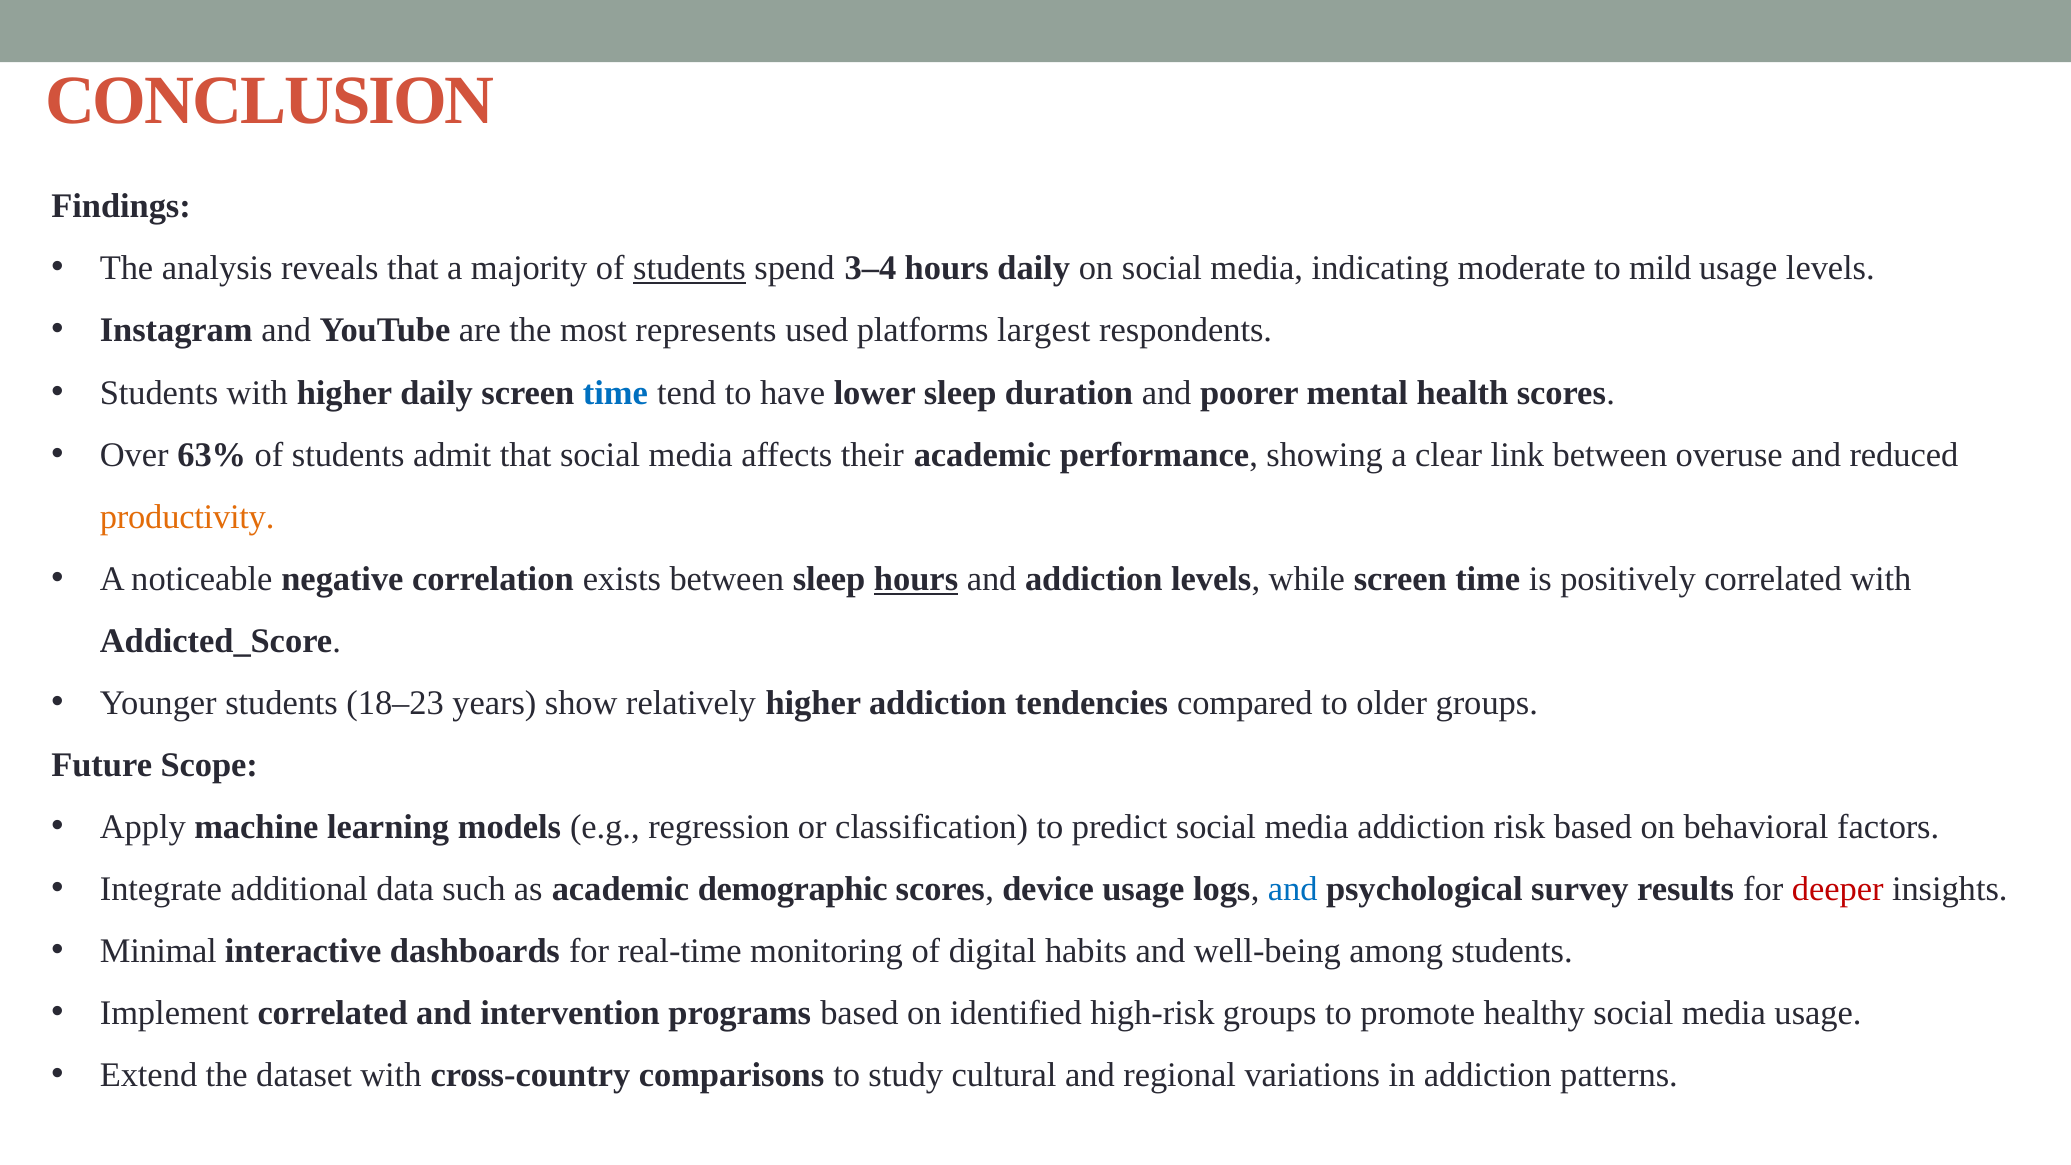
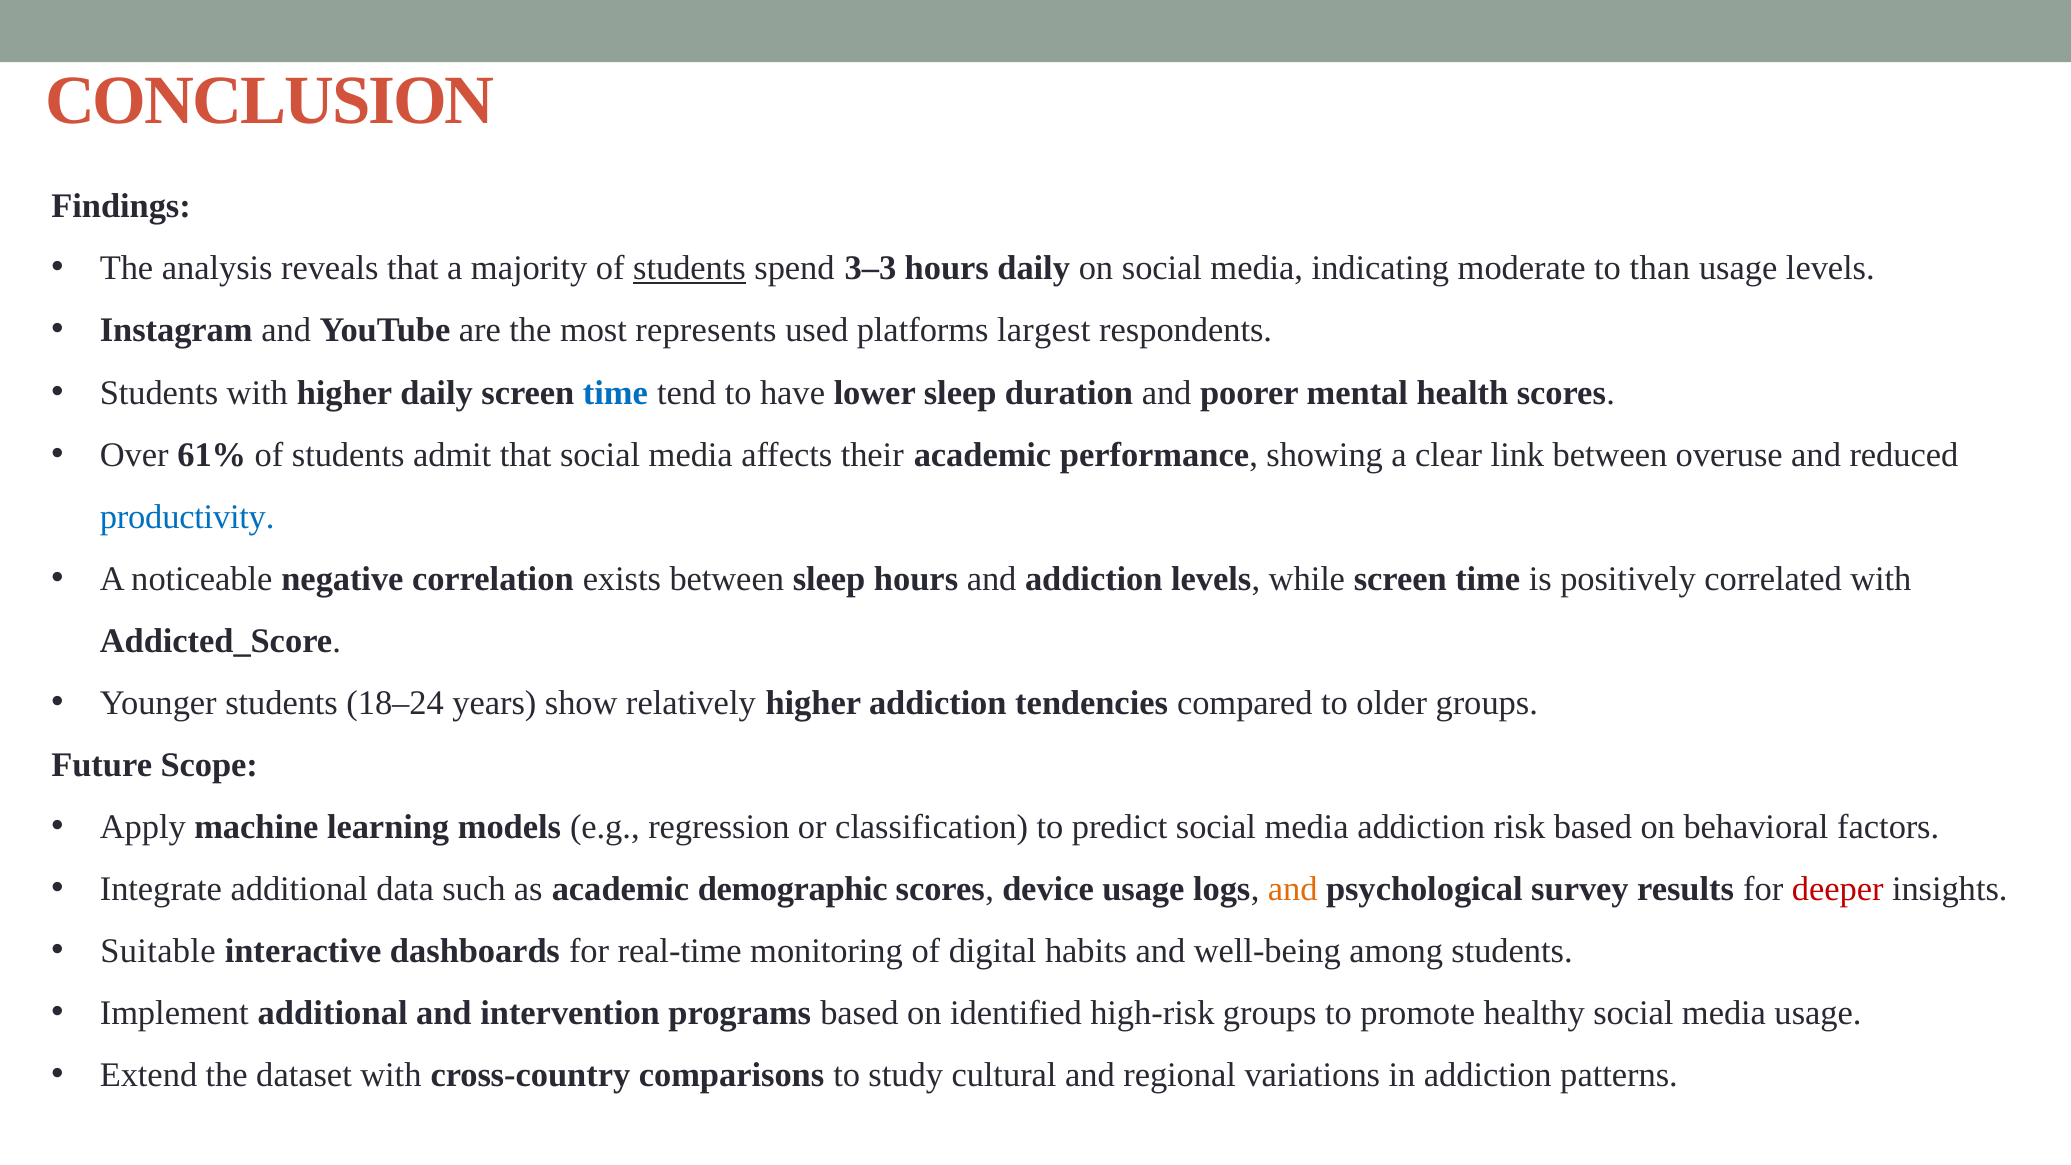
3–4: 3–4 -> 3–3
mild: mild -> than
63%: 63% -> 61%
productivity colour: orange -> blue
hours at (916, 579) underline: present -> none
18–23: 18–23 -> 18–24
and at (1293, 889) colour: blue -> orange
Minimal: Minimal -> Suitable
Implement correlated: correlated -> additional
